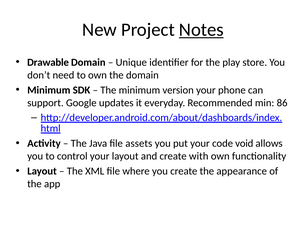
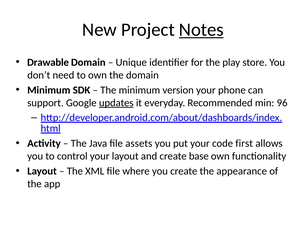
updates underline: none -> present
86: 86 -> 96
void: void -> first
with: with -> base
